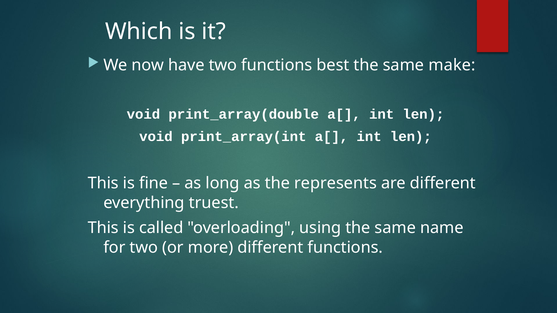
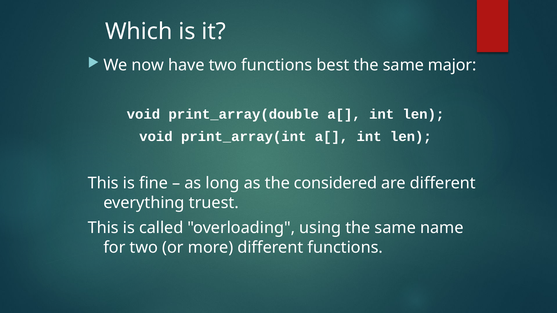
make: make -> major
represents: represents -> considered
